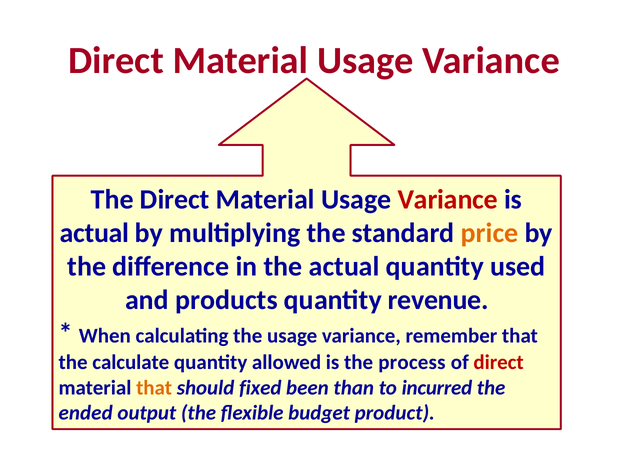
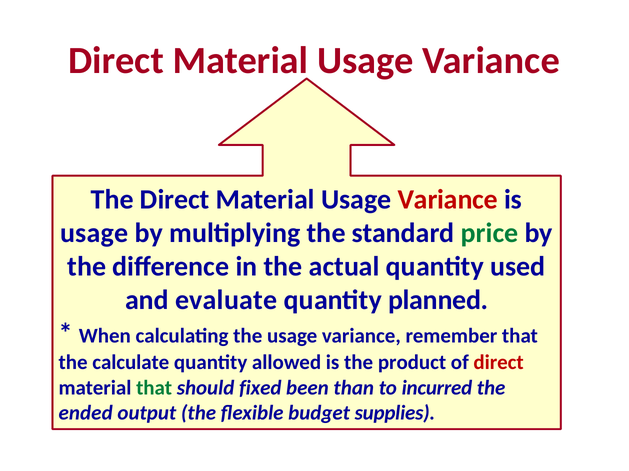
actual at (94, 234): actual -> usage
price colour: orange -> green
products: products -> evaluate
revenue: revenue -> planned
process: process -> product
that at (154, 388) colour: orange -> green
product: product -> supplies
